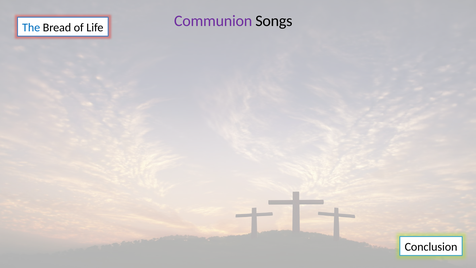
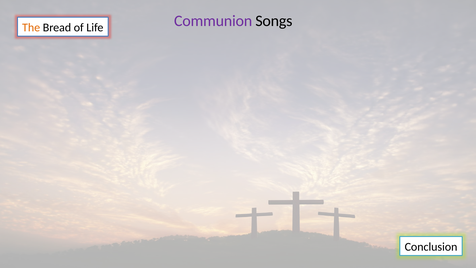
The colour: blue -> orange
